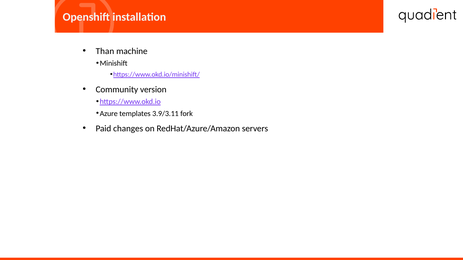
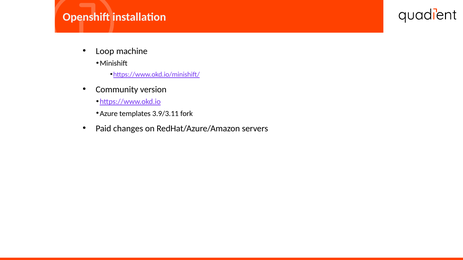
Than: Than -> Loop
